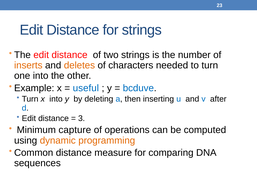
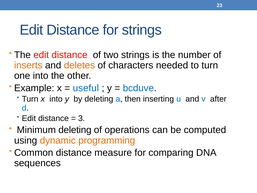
Minimum capture: capture -> deleting
